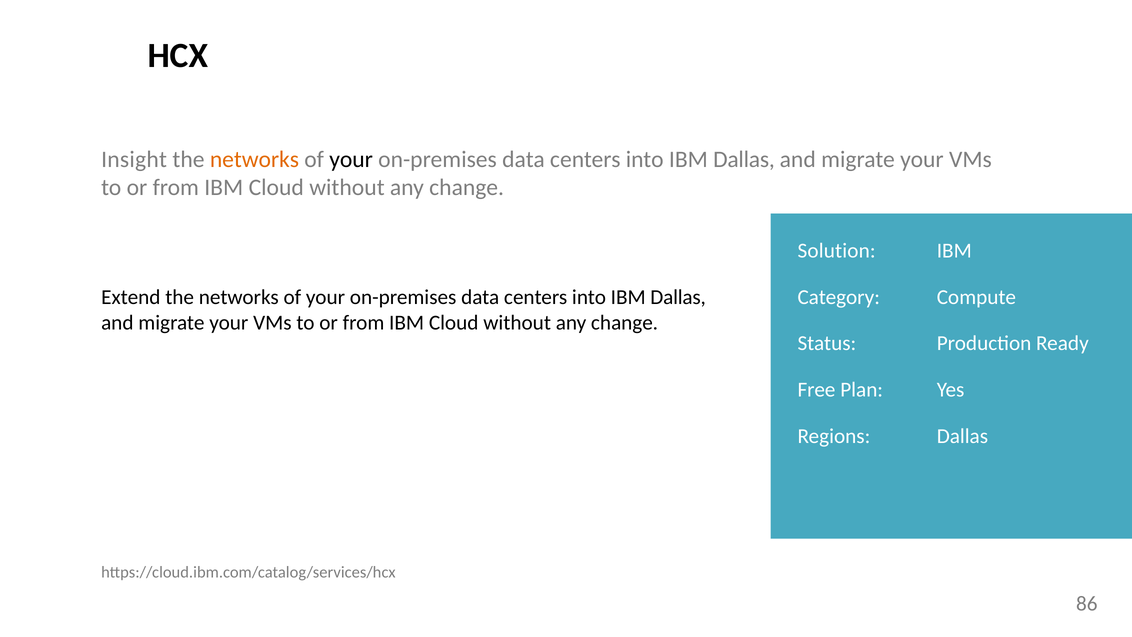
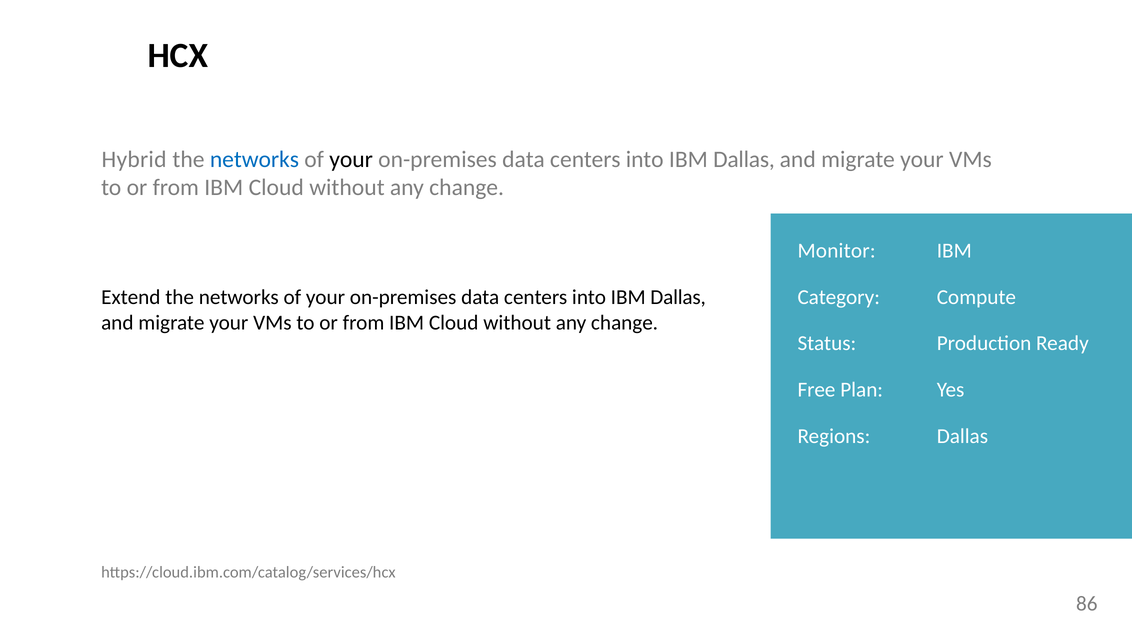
Insight: Insight -> Hybrid
networks at (254, 159) colour: orange -> blue
Solution: Solution -> Monitor
